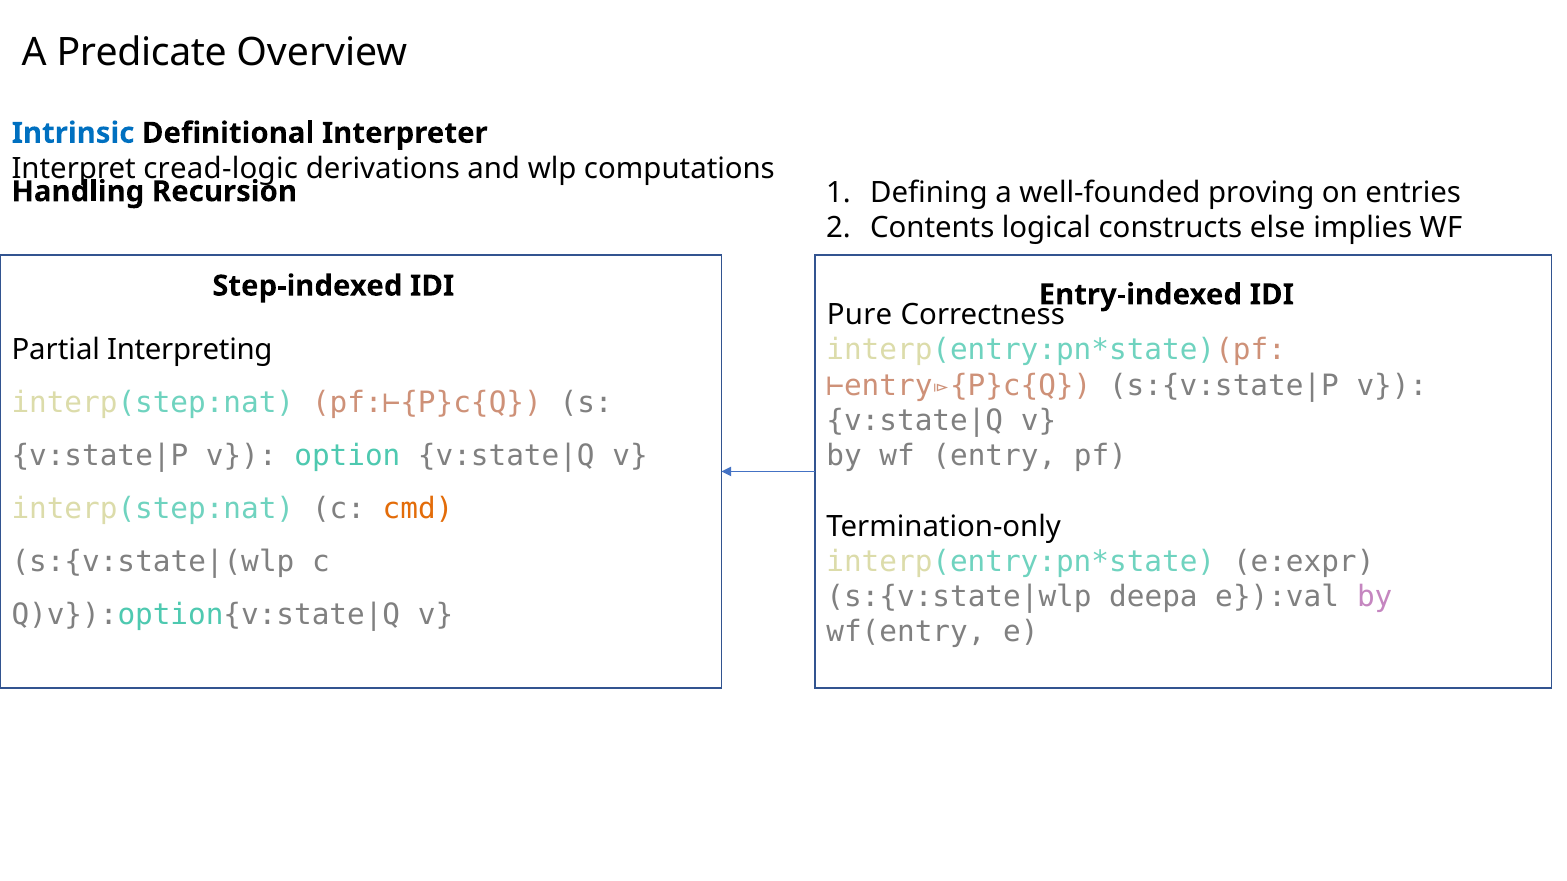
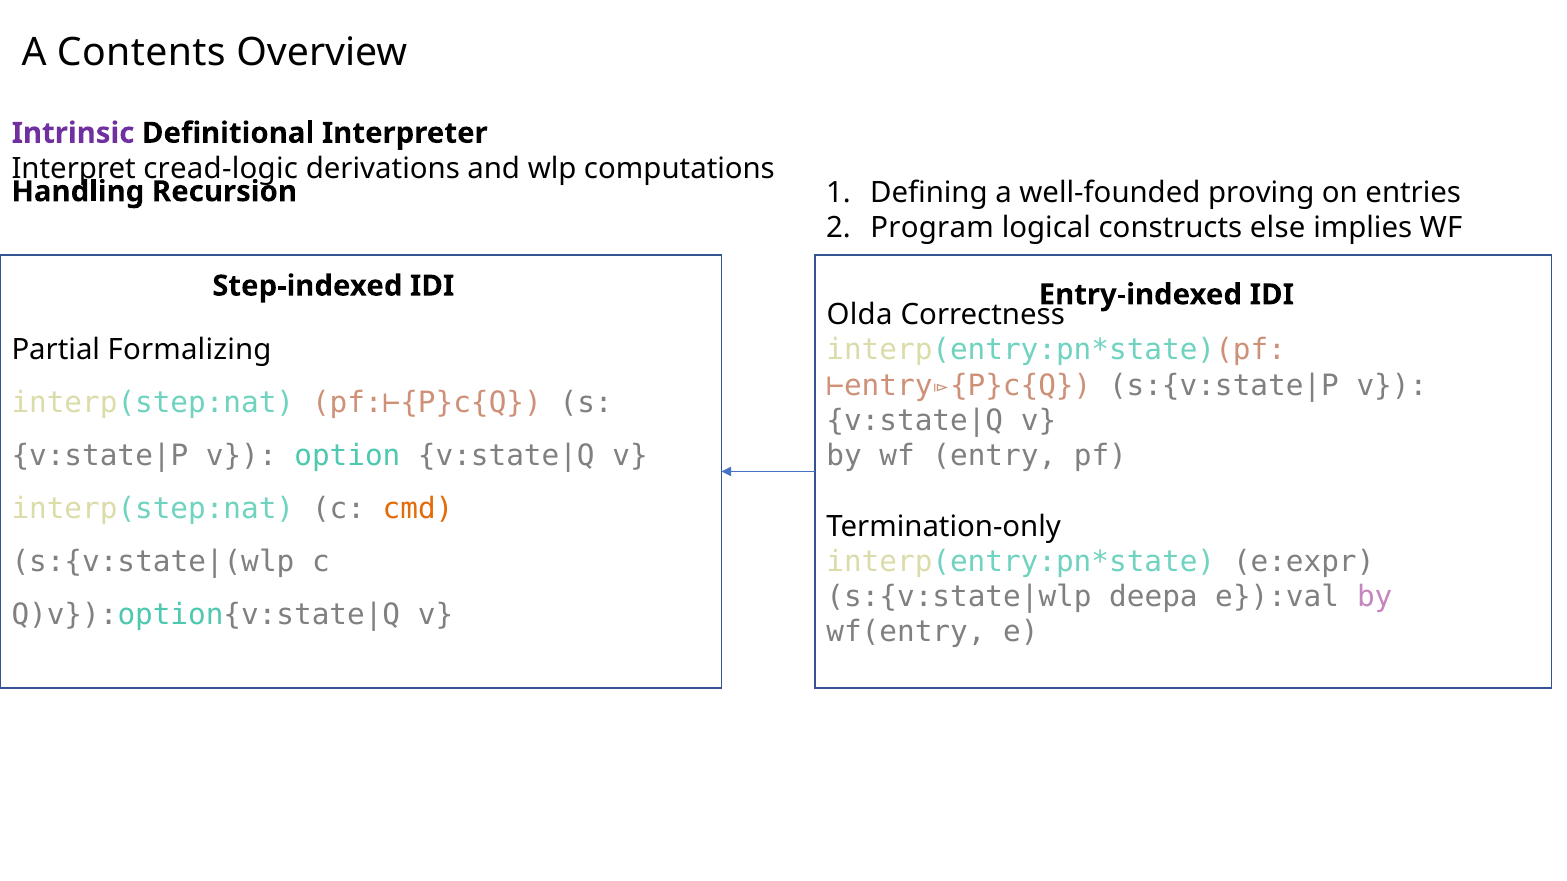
Predicate: Predicate -> Contents
Intrinsic colour: blue -> purple
Contents: Contents -> Program
Pure: Pure -> Olda
Interpreting: Interpreting -> Formalizing
